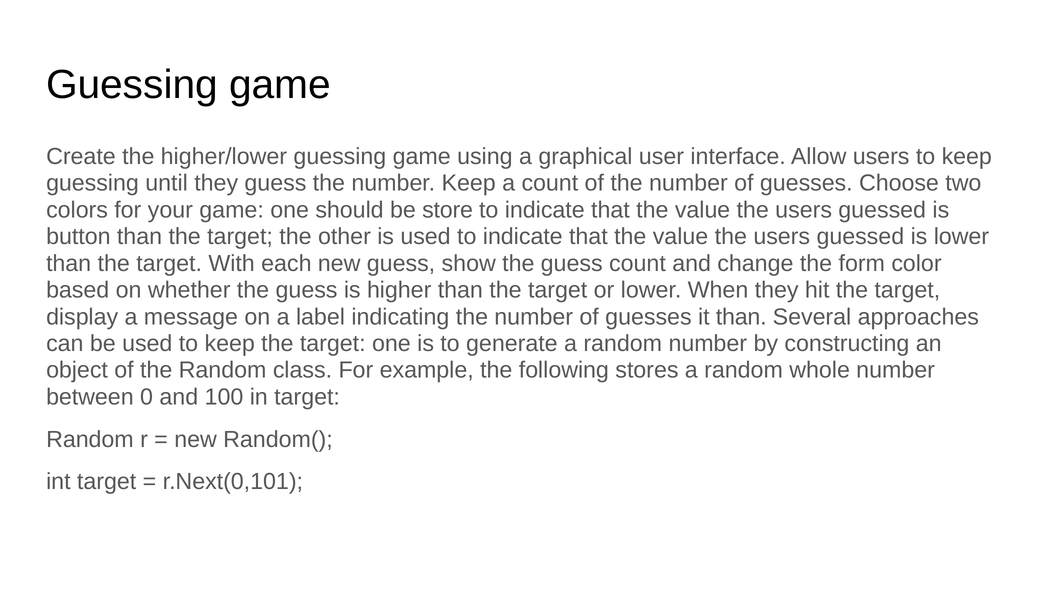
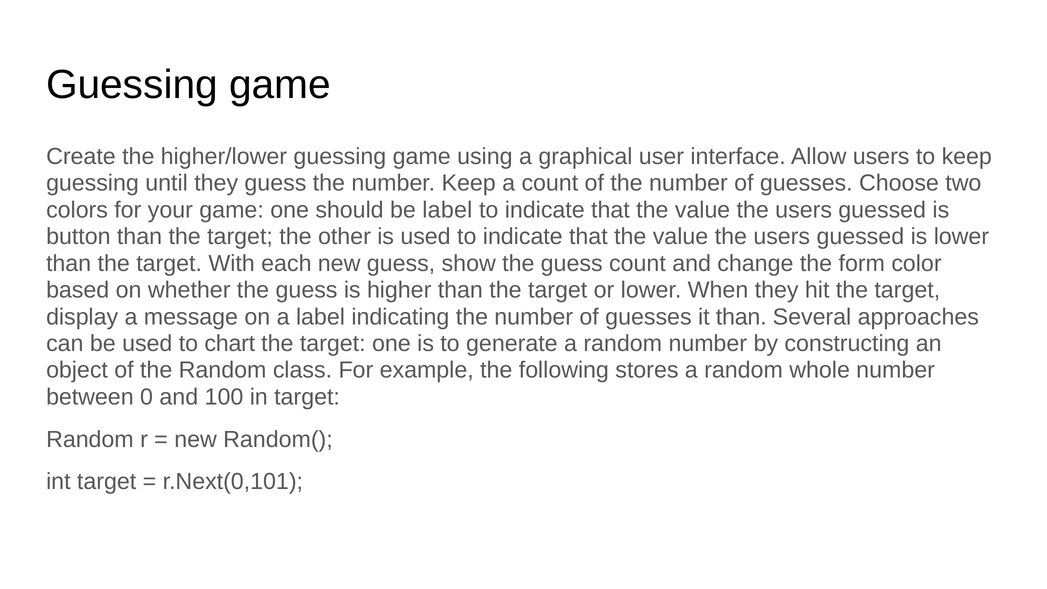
be store: store -> label
used to keep: keep -> chart
